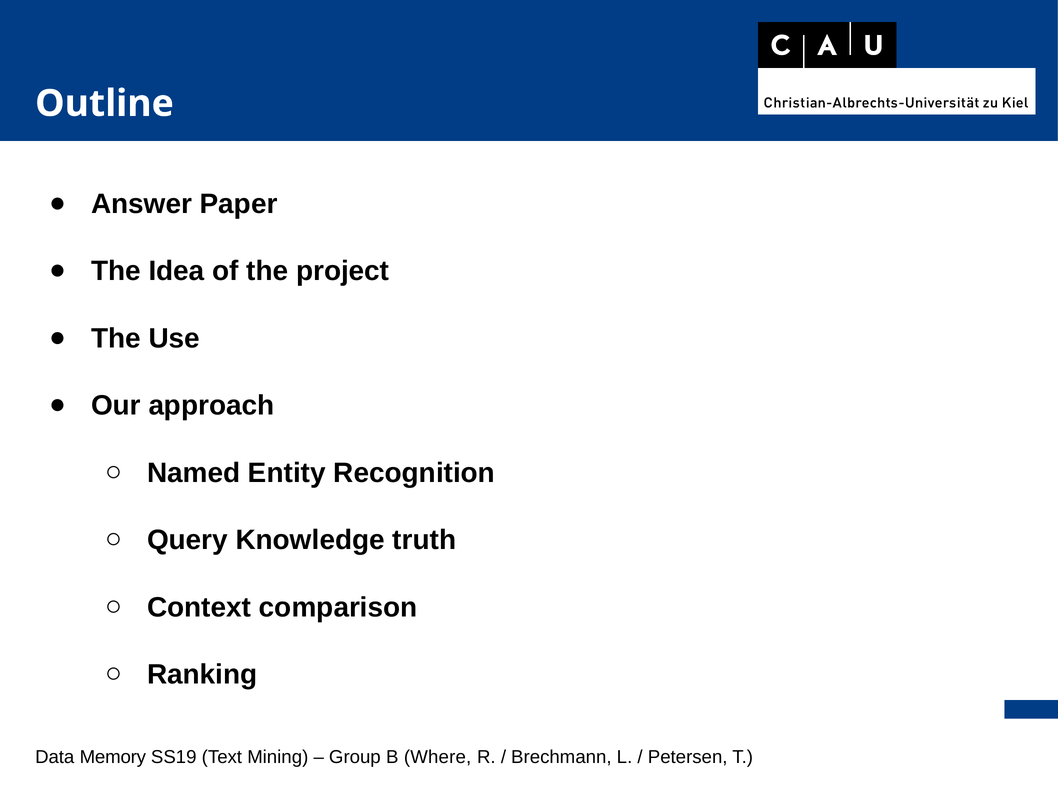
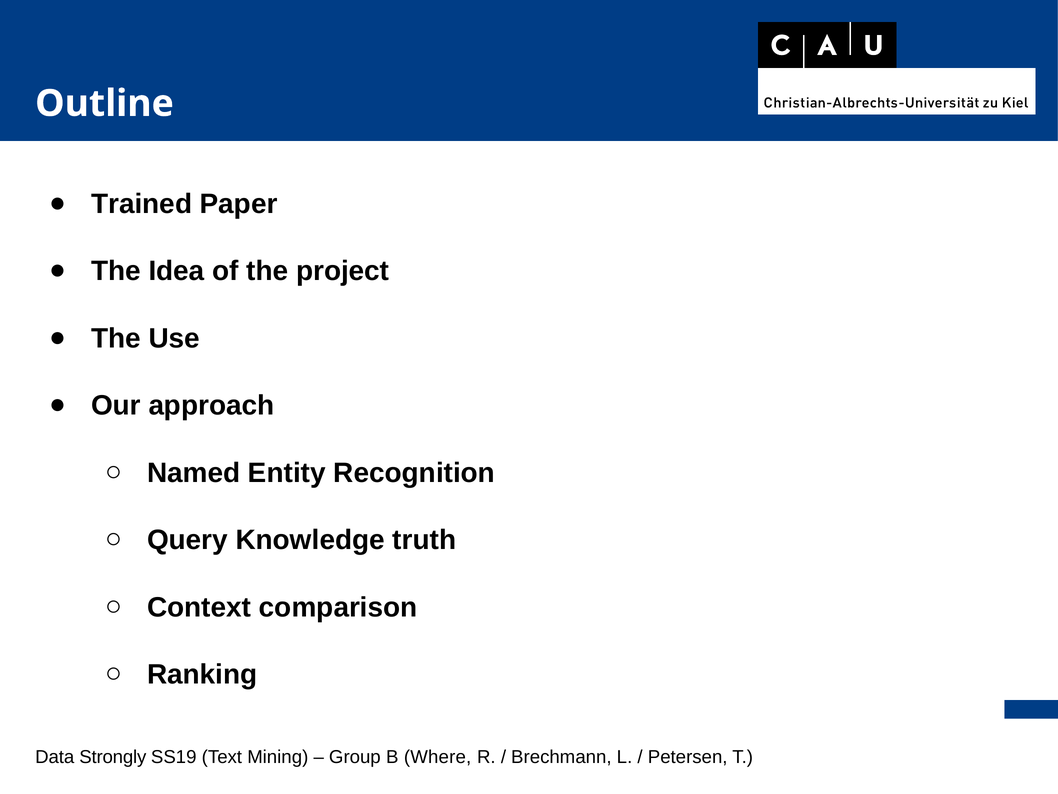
Answer: Answer -> Trained
Memory: Memory -> Strongly
